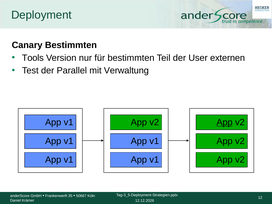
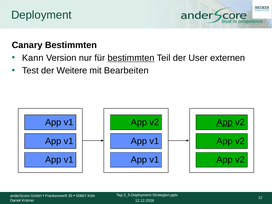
Tools: Tools -> Kann
bestimmten at (131, 58) underline: none -> present
Parallel: Parallel -> Weitere
Verwaltung: Verwaltung -> Bearbeiten
